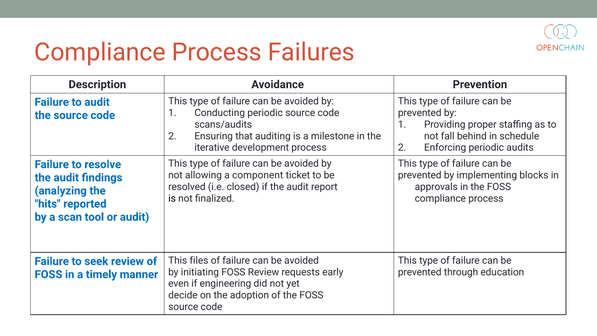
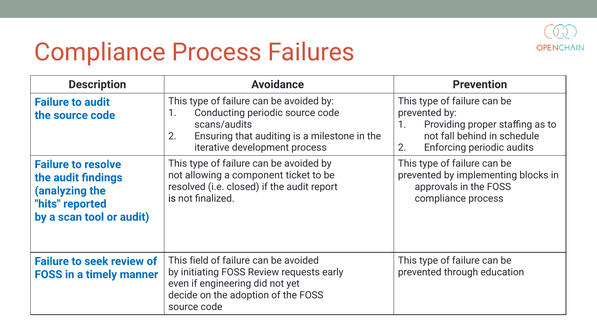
files: files -> field
